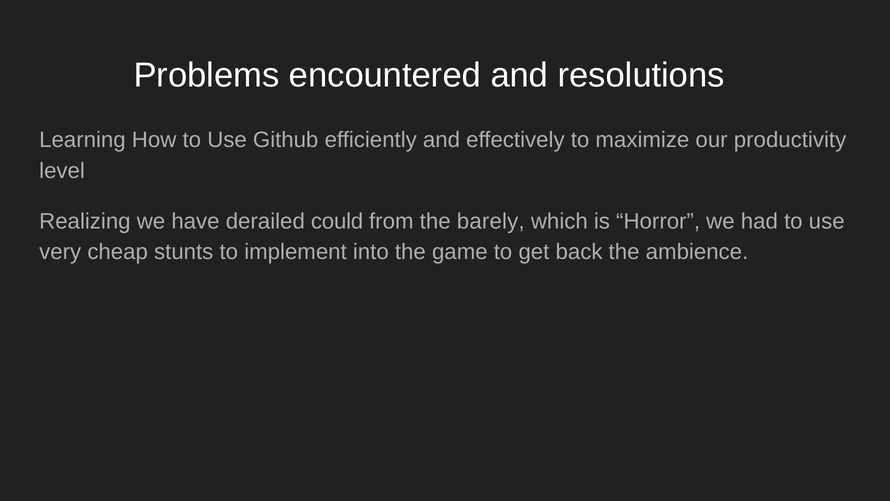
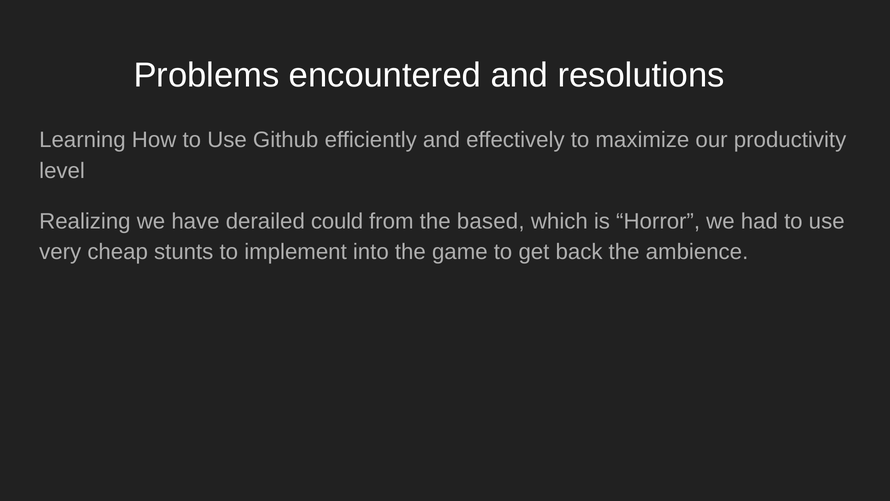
barely: barely -> based
